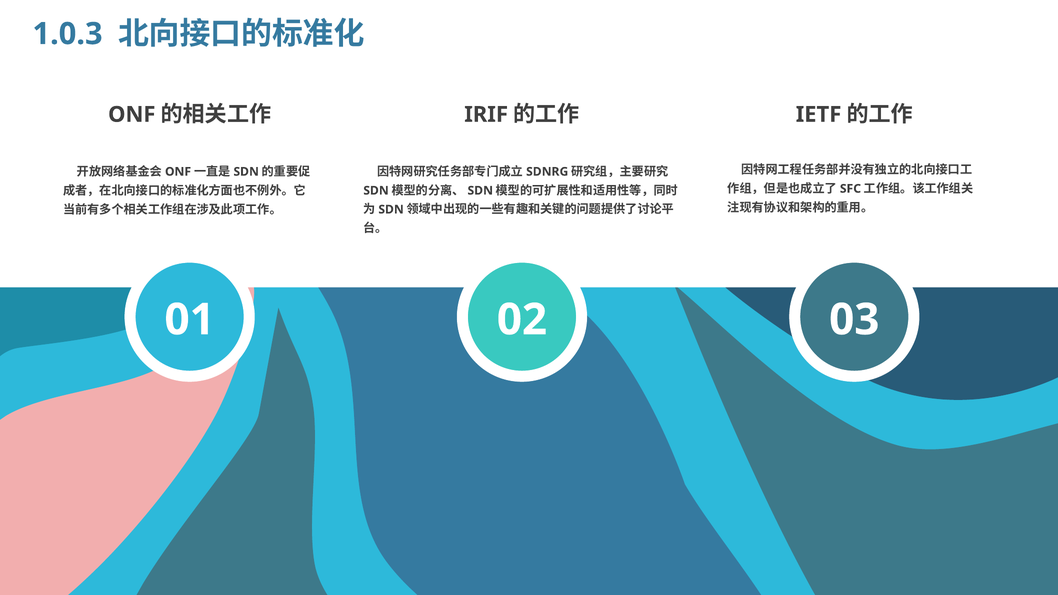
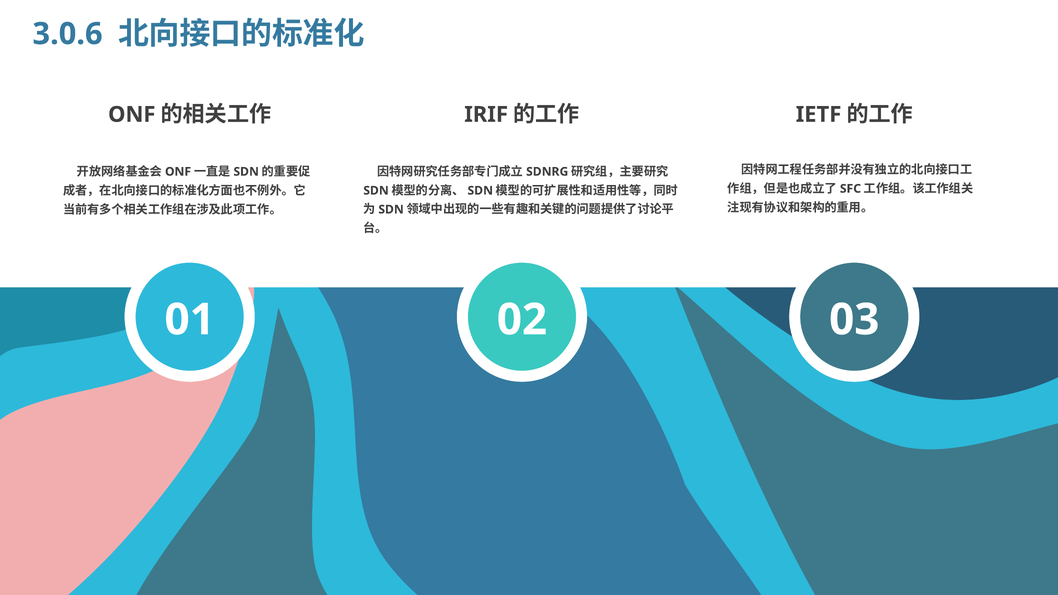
1.0.3: 1.0.3 -> 3.0.6
